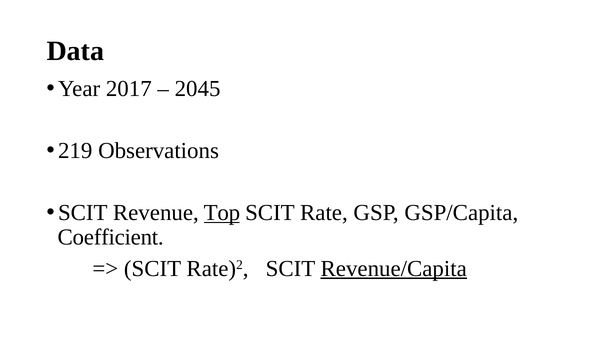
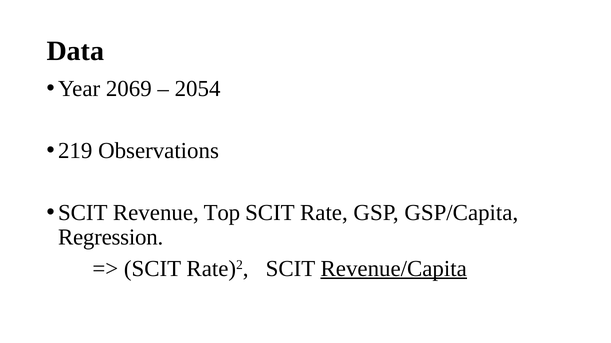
2017: 2017 -> 2069
2045: 2045 -> 2054
Top underline: present -> none
Coefficient: Coefficient -> Regression
